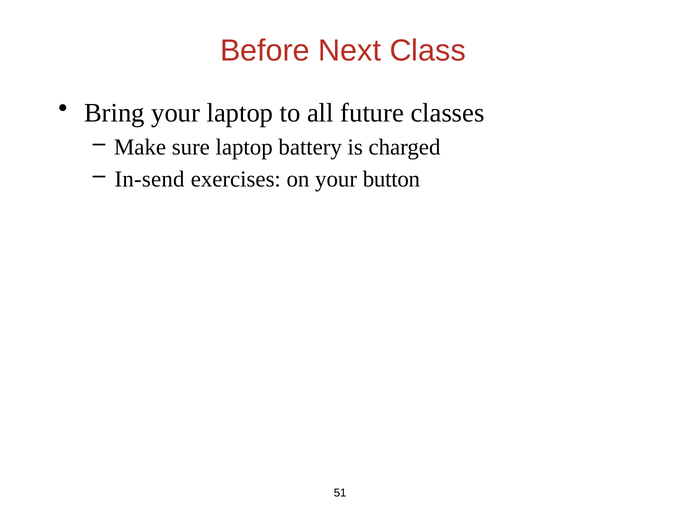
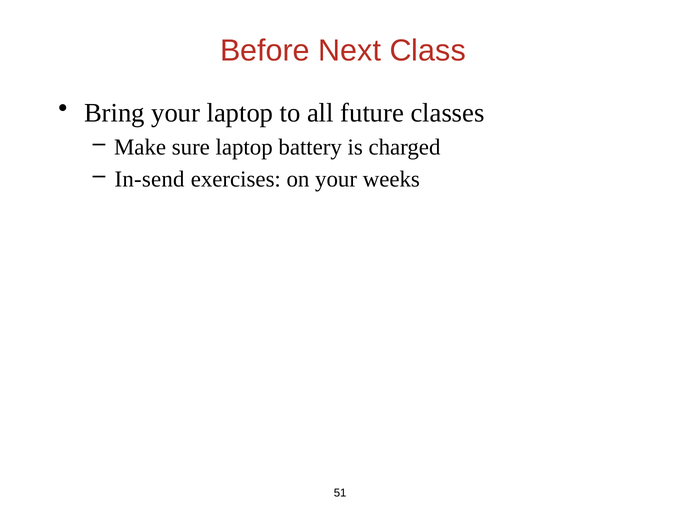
button: button -> weeks
